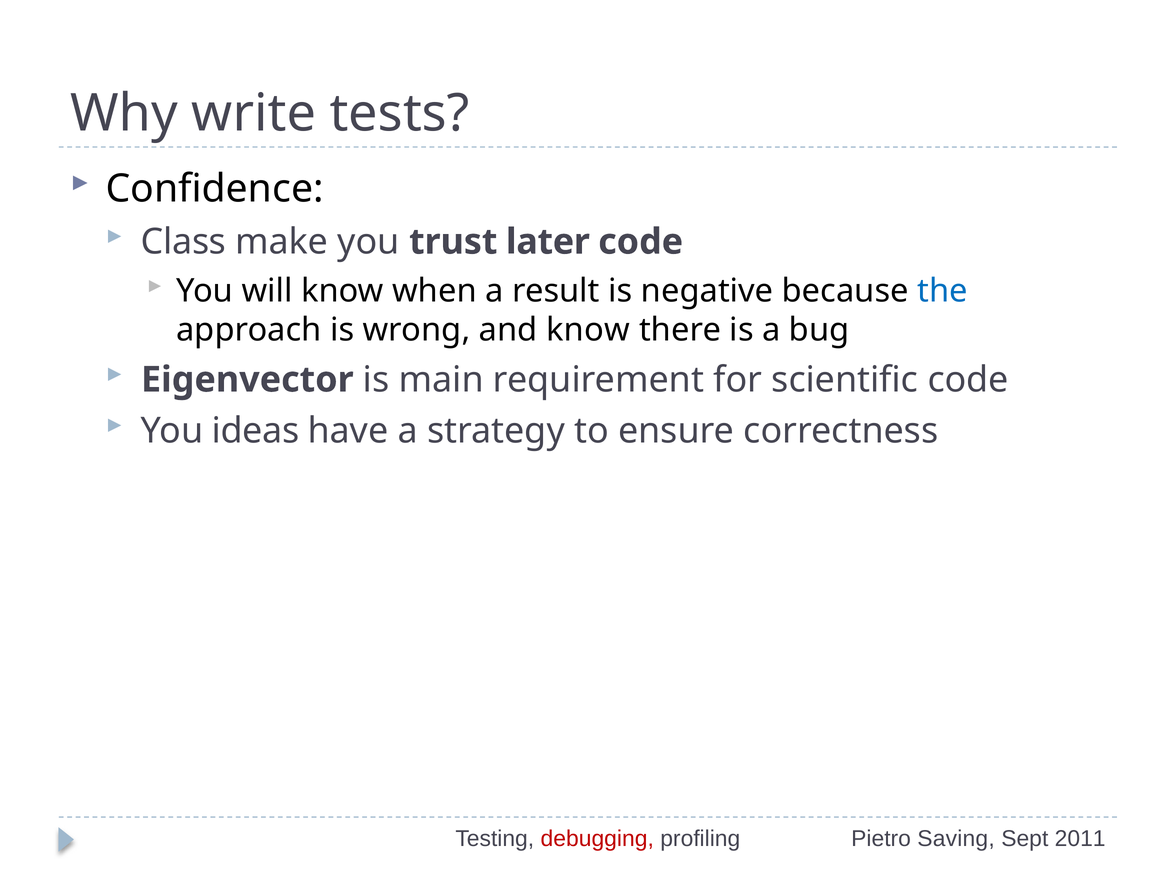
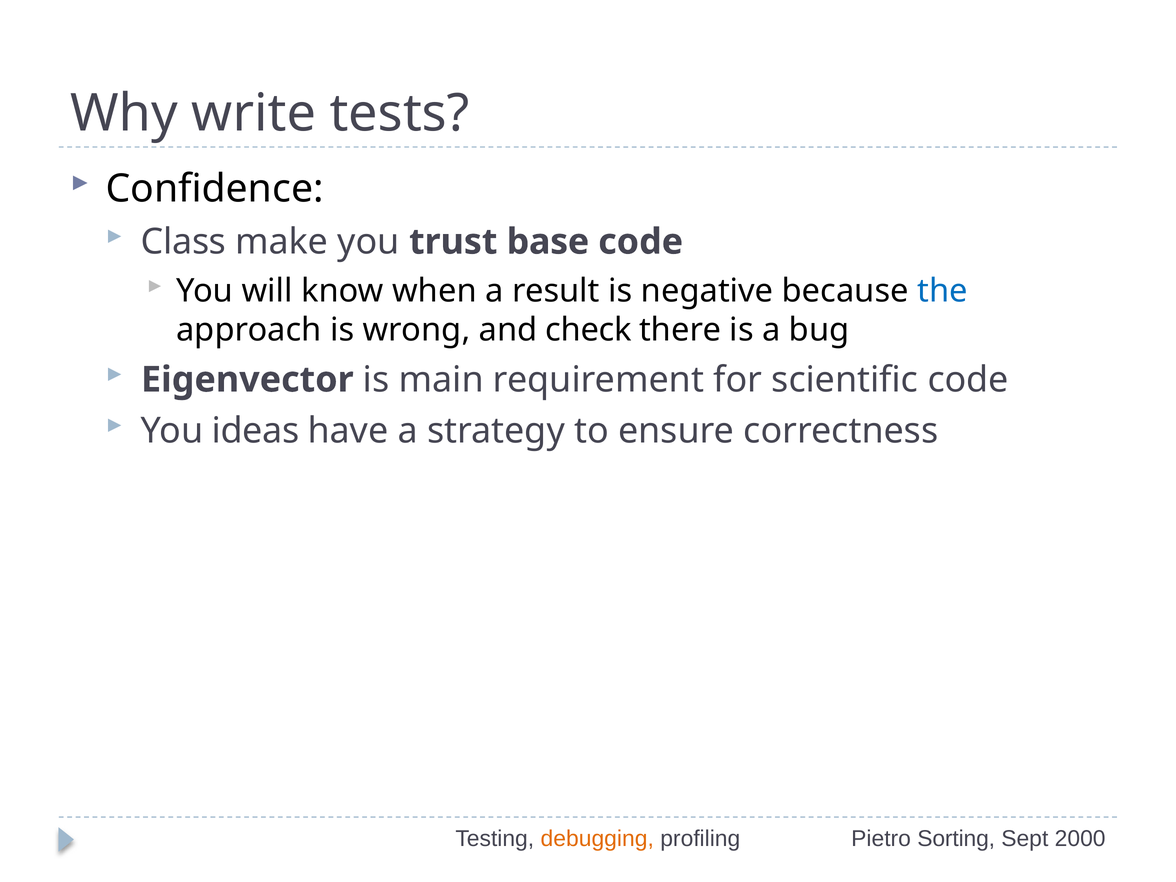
later: later -> base
and know: know -> check
debugging colour: red -> orange
Saving: Saving -> Sorting
2011: 2011 -> 2000
